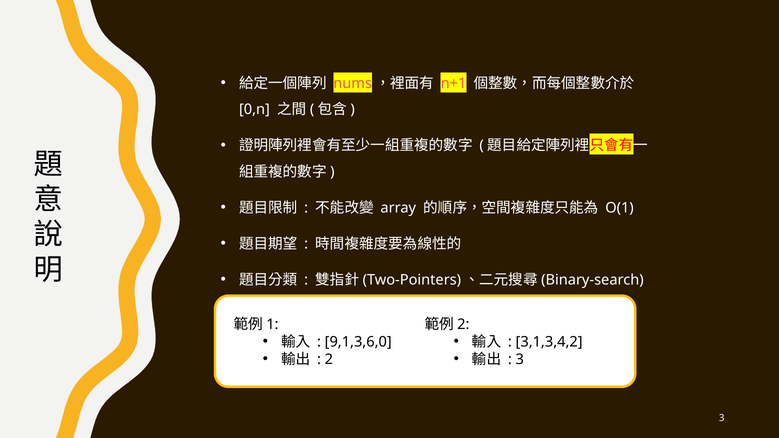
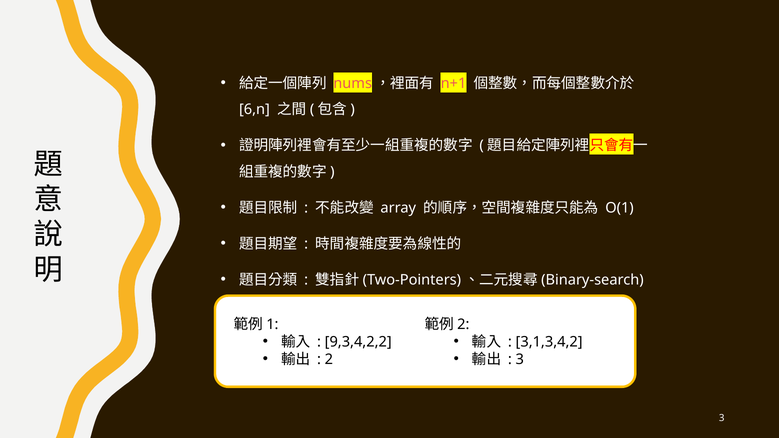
0,n: 0,n -> 6,n
9,1,3,6,0: 9,1,3,6,0 -> 9,3,4,2,2
